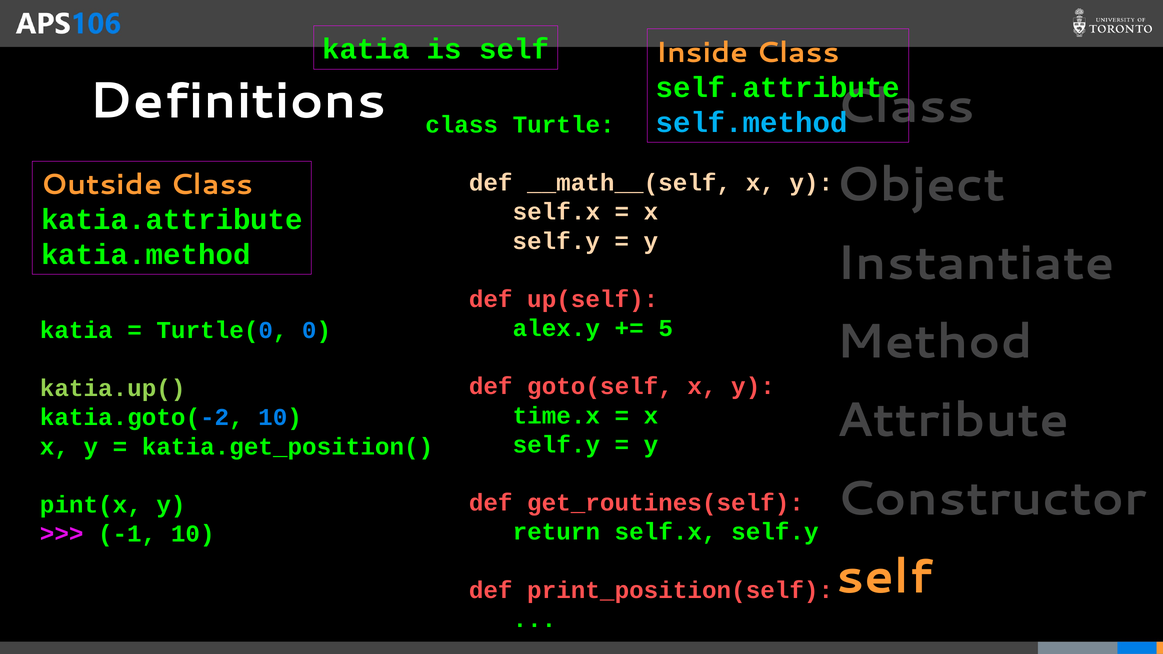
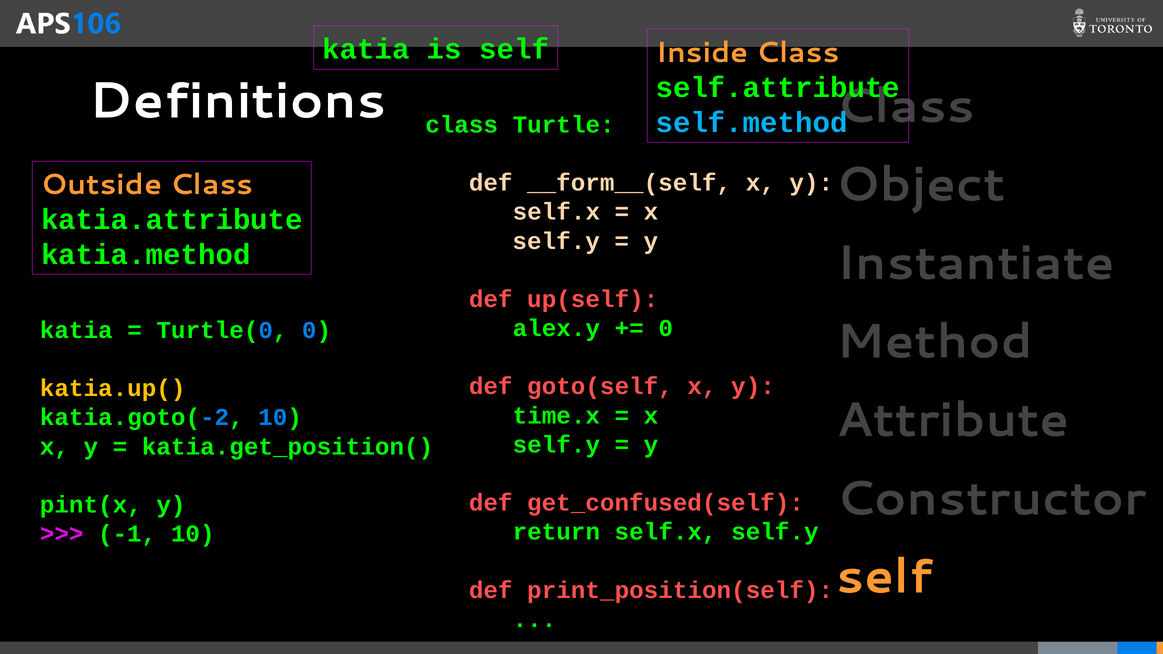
__math__(self: __math__(self -> __form__(self
5 at (666, 328): 5 -> 0
katia.up( colour: light green -> yellow
get_routines(self: get_routines(self -> get_confused(self
